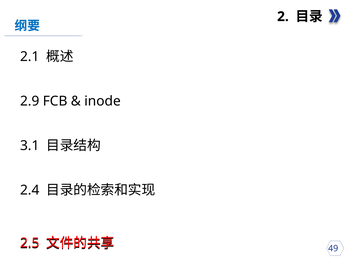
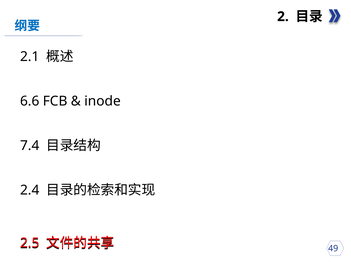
2.9: 2.9 -> 6.6
3.1: 3.1 -> 7.4
